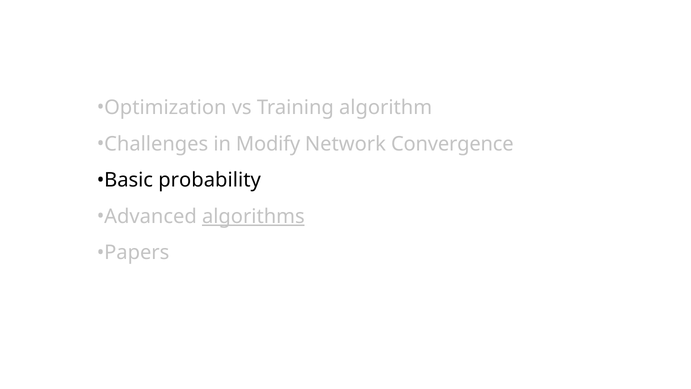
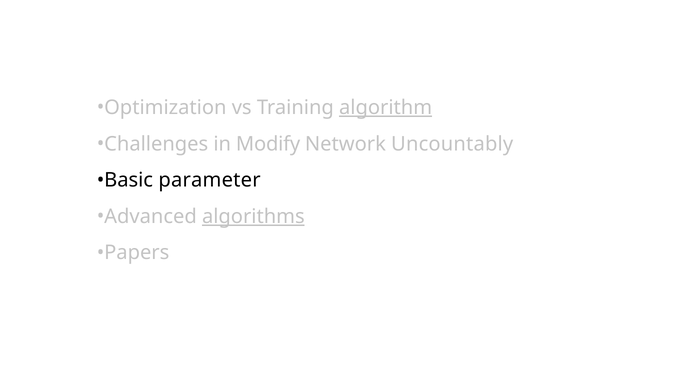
algorithm underline: none -> present
Convergence: Convergence -> Uncountably
probability: probability -> parameter
